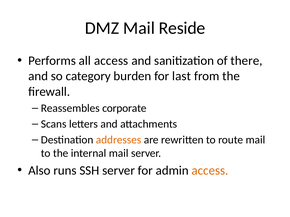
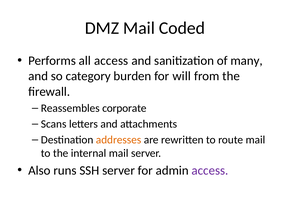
Reside: Reside -> Coded
there: there -> many
last: last -> will
access at (210, 171) colour: orange -> purple
